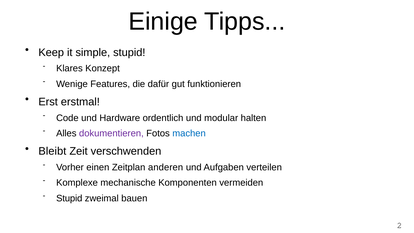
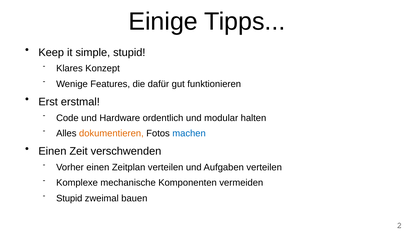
dokumentieren colour: purple -> orange
Bleibt at (52, 151): Bleibt -> Einen
Zeitplan anderen: anderen -> verteilen
